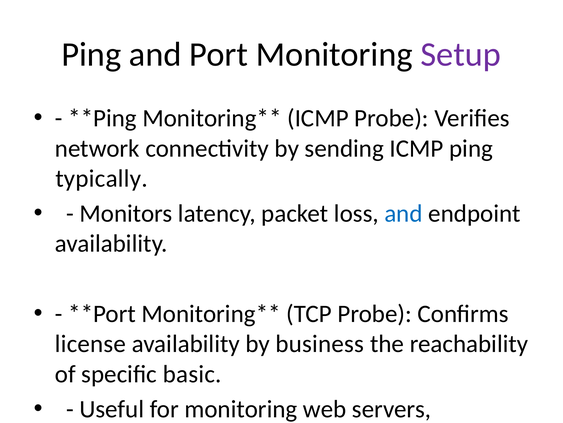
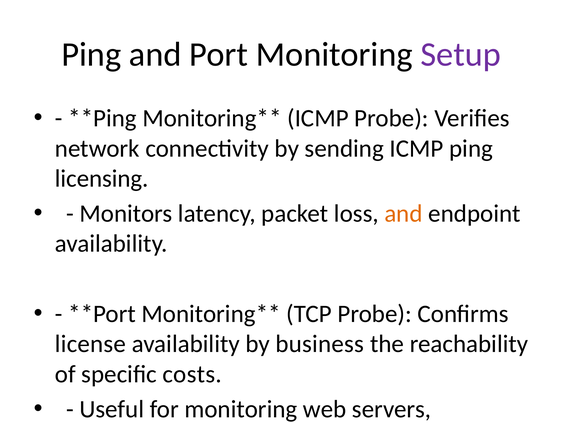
typically: typically -> licensing
and at (403, 213) colour: blue -> orange
basic: basic -> costs
